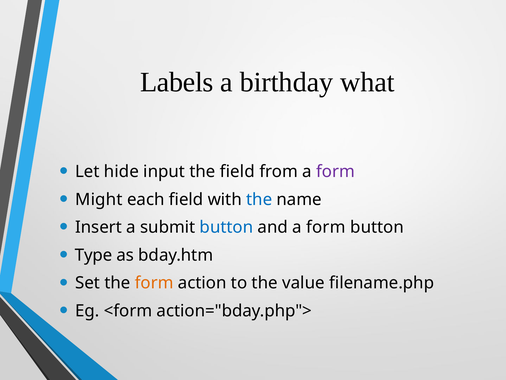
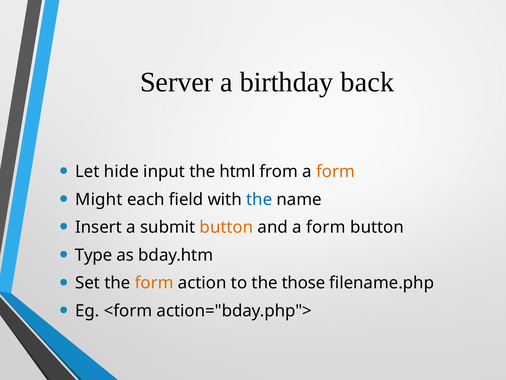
Labels: Labels -> Server
what: what -> back
the field: field -> html
form at (336, 171) colour: purple -> orange
button at (226, 227) colour: blue -> orange
value: value -> those
